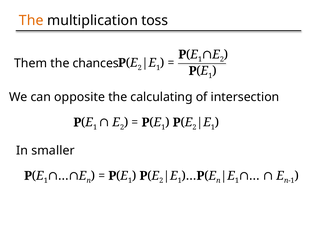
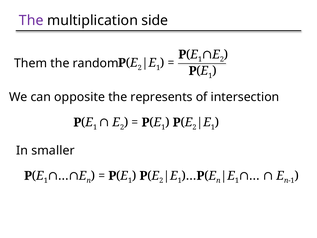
The at (31, 21) colour: orange -> purple
toss: toss -> side
chances: chances -> random
calculating: calculating -> represents
